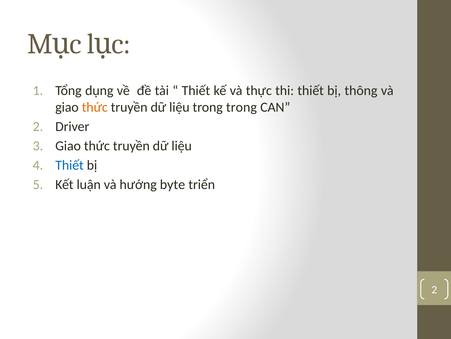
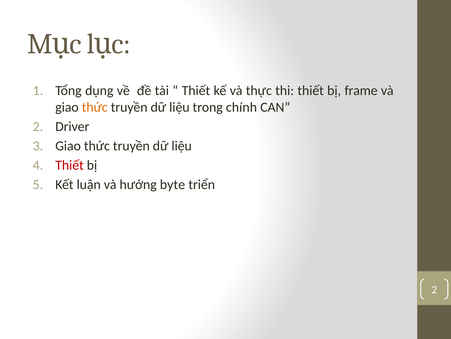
thông: thông -> frame
trong trong: trong -> chính
Thiết at (69, 165) colour: blue -> red
